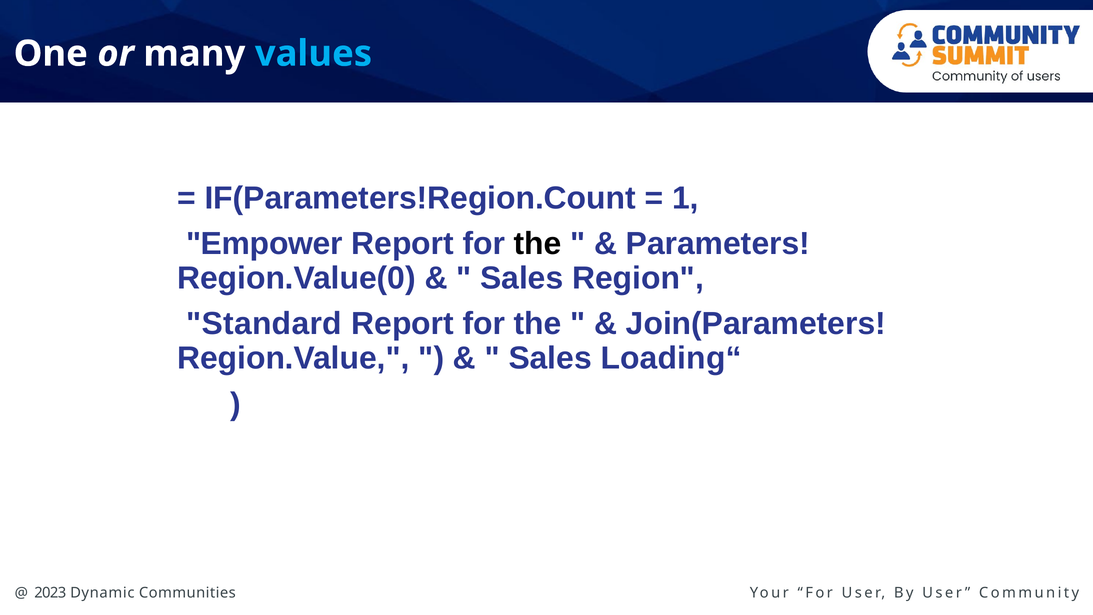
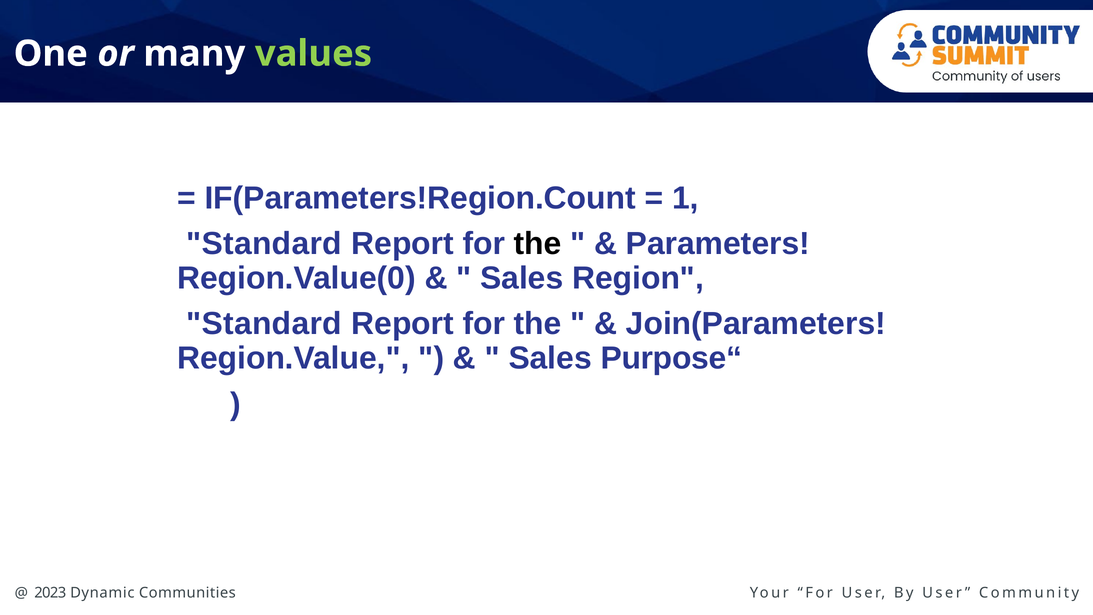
values colour: light blue -> light green
Empower at (264, 244): Empower -> Standard
Loading“: Loading“ -> Purpose“
